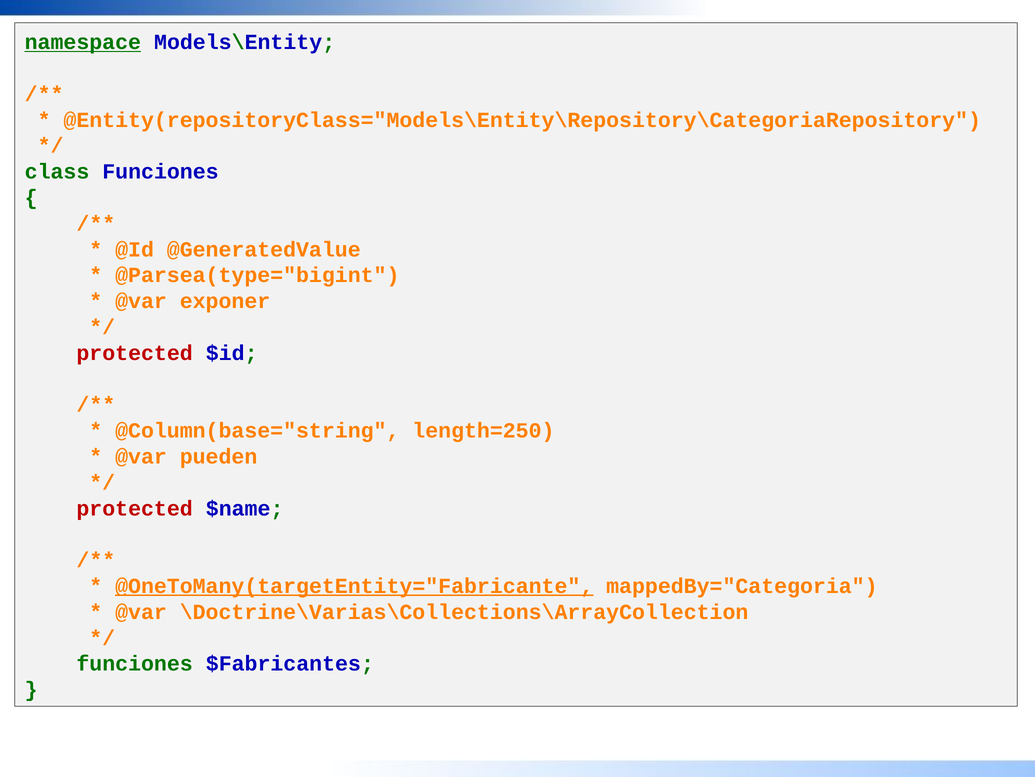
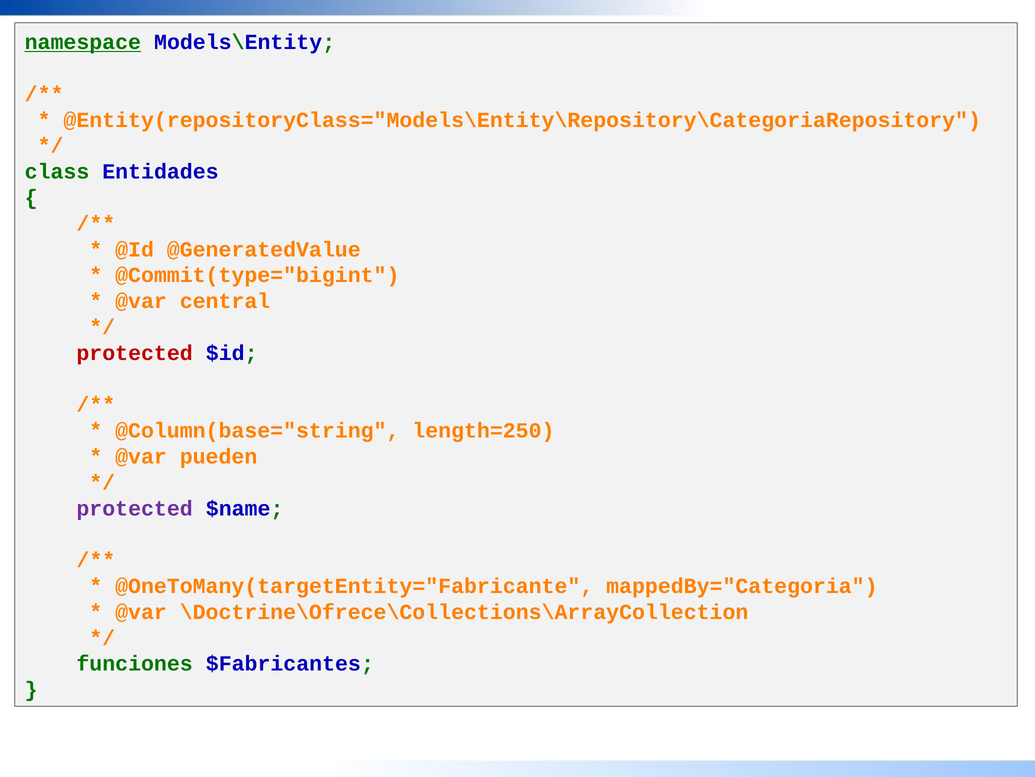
class Funciones: Funciones -> Entidades
@Parsea(type="bigint: @Parsea(type="bigint -> @Commit(type="bigint
exponer: exponer -> central
protected at (135, 508) colour: red -> purple
@OneToMany(targetEntity="Fabricante underline: present -> none
\Doctrine\Varias\Collections\ArrayCollection: \Doctrine\Varias\Collections\ArrayCollection -> \Doctrine\Ofrece\Collections\ArrayCollection
